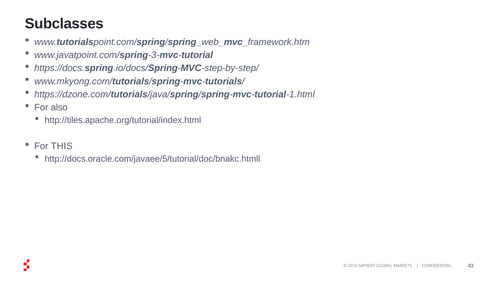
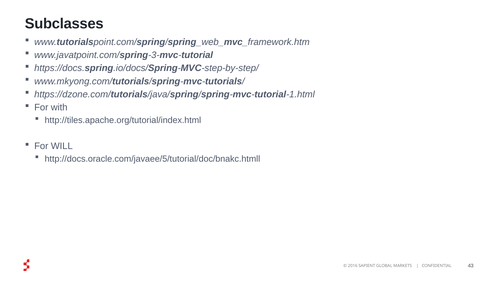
also: also -> with
THIS: THIS -> WILL
